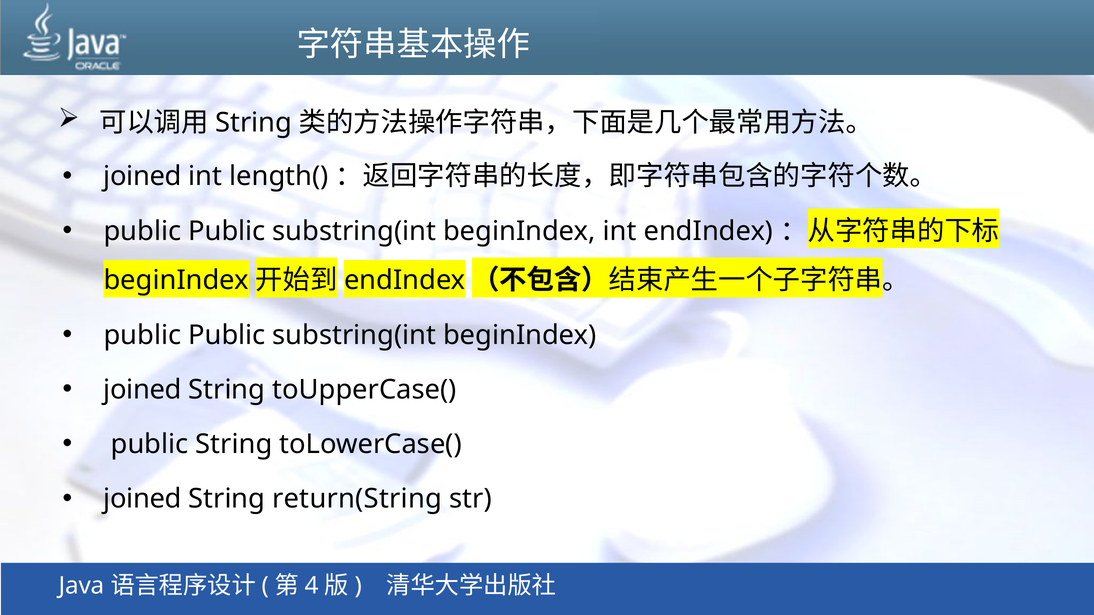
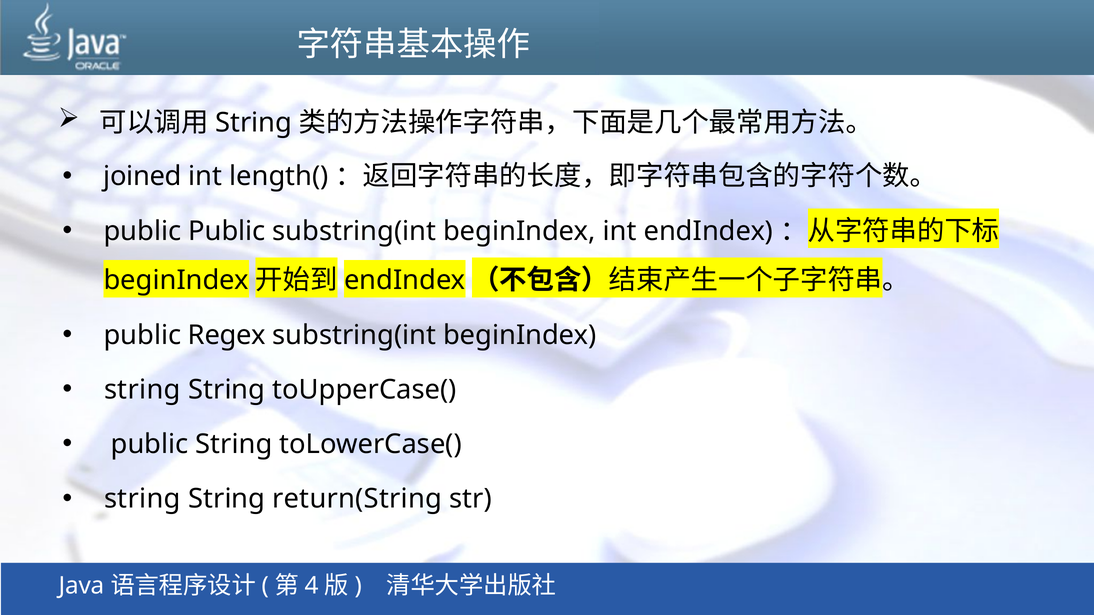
Public at (227, 335): Public -> Regex
joined at (143, 390): joined -> string
joined at (143, 499): joined -> string
